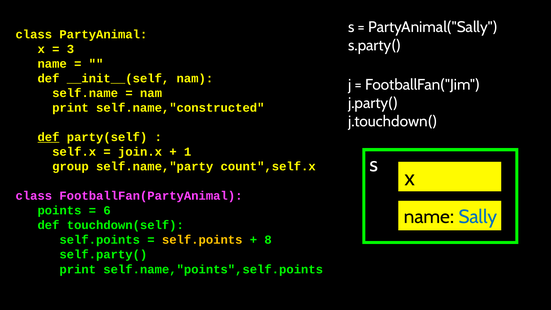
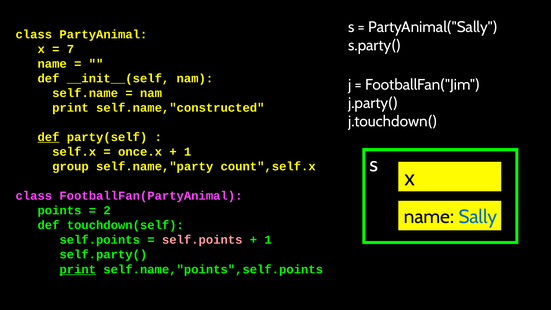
3: 3 -> 7
join.x: join.x -> once.x
6: 6 -> 2
self.points at (202, 240) colour: yellow -> pink
8 at (268, 240): 8 -> 1
print at (78, 269) underline: none -> present
